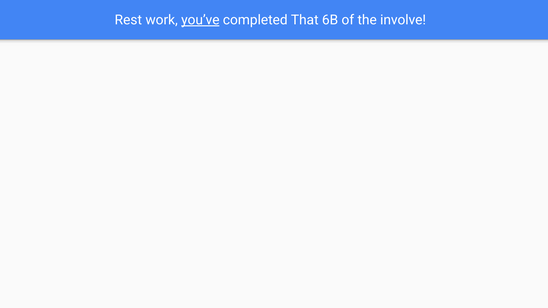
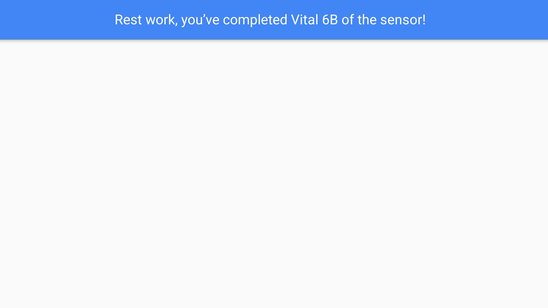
you’ve underline: present -> none
That: That -> Vital
involve: involve -> sensor
